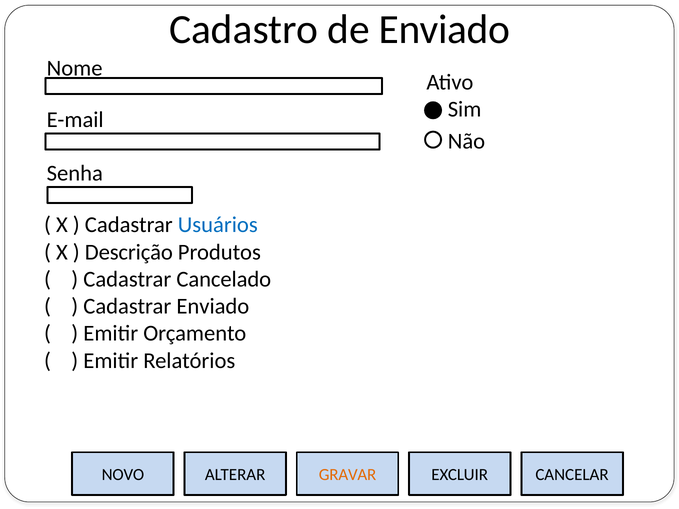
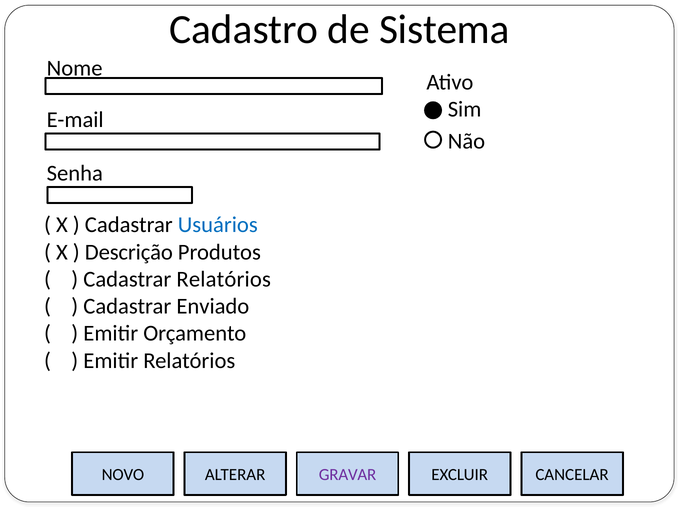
de Enviado: Enviado -> Sistema
Cadastrar Cancelado: Cancelado -> Relatórios
GRAVAR colour: orange -> purple
